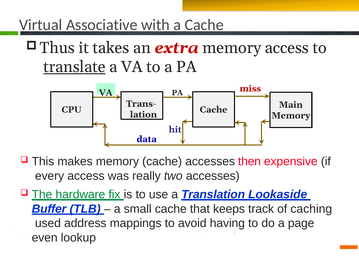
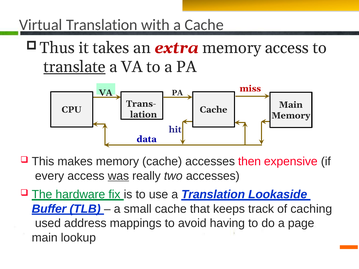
Virtual Associative: Associative -> Translation
was underline: none -> present
even at (45, 238): even -> main
